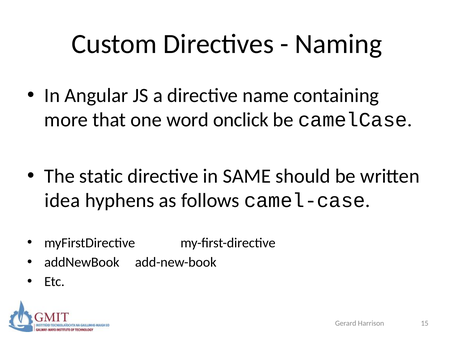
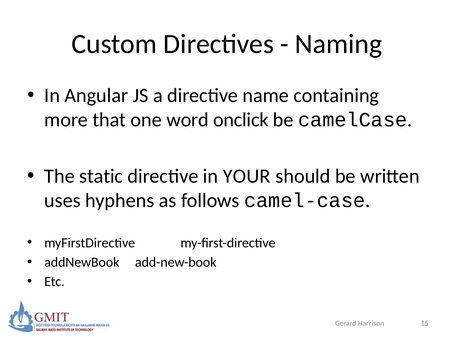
SAME: SAME -> YOUR
idea: idea -> uses
